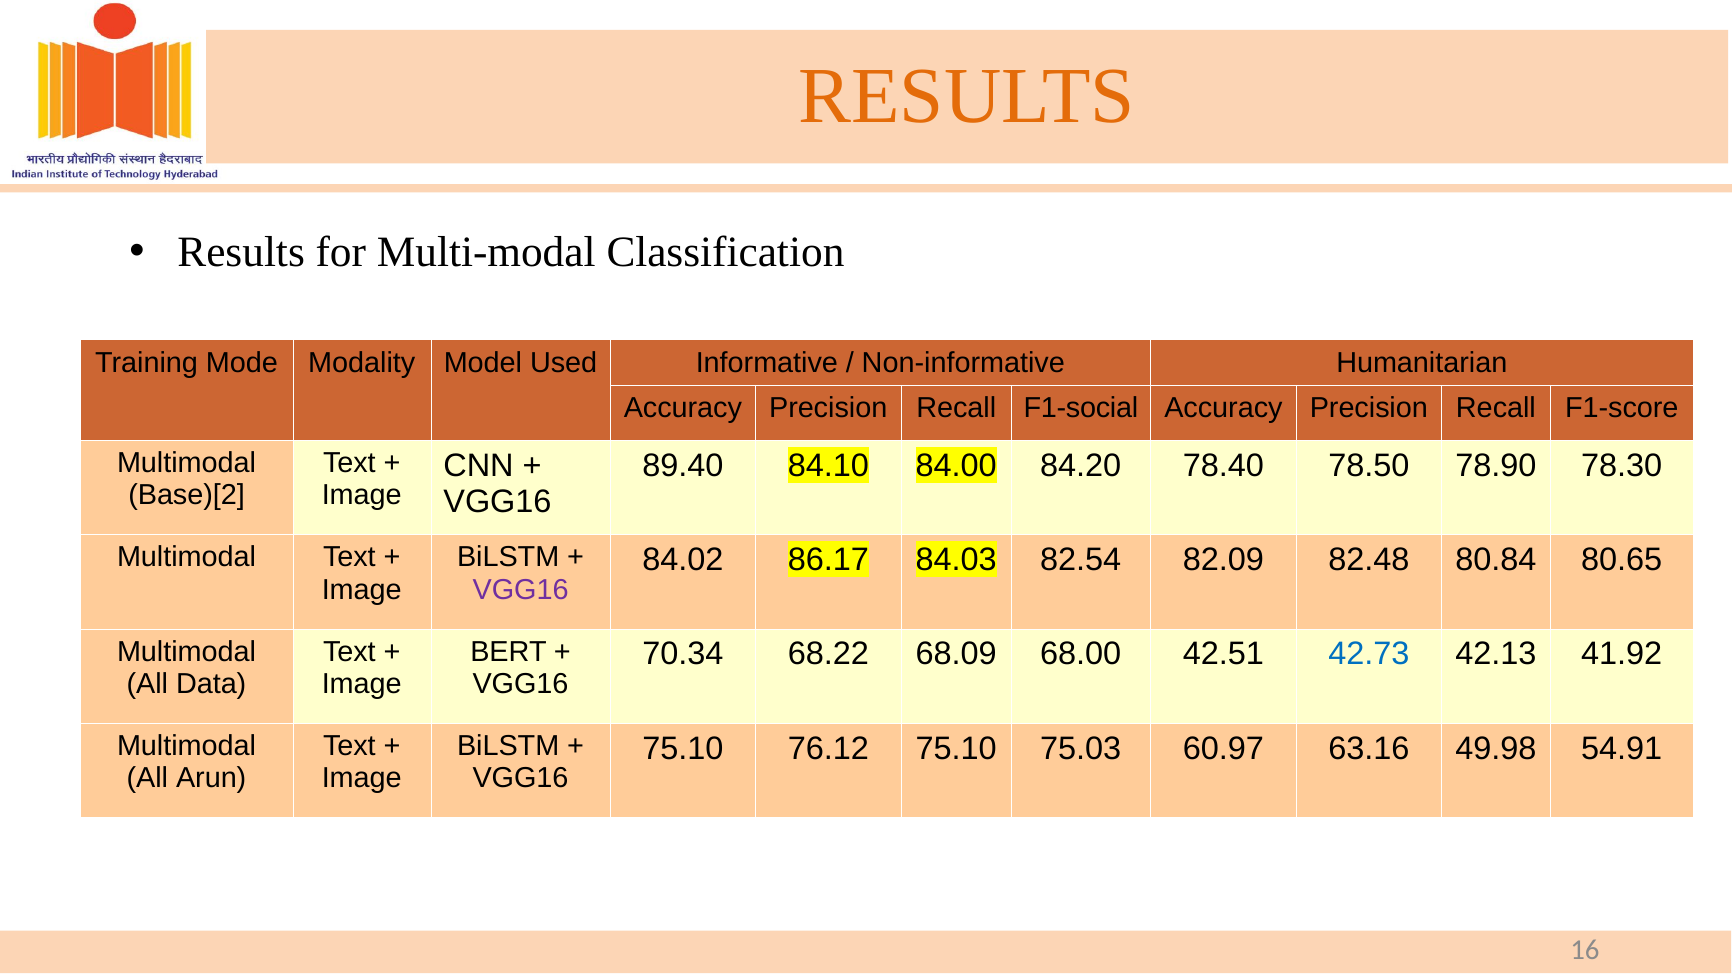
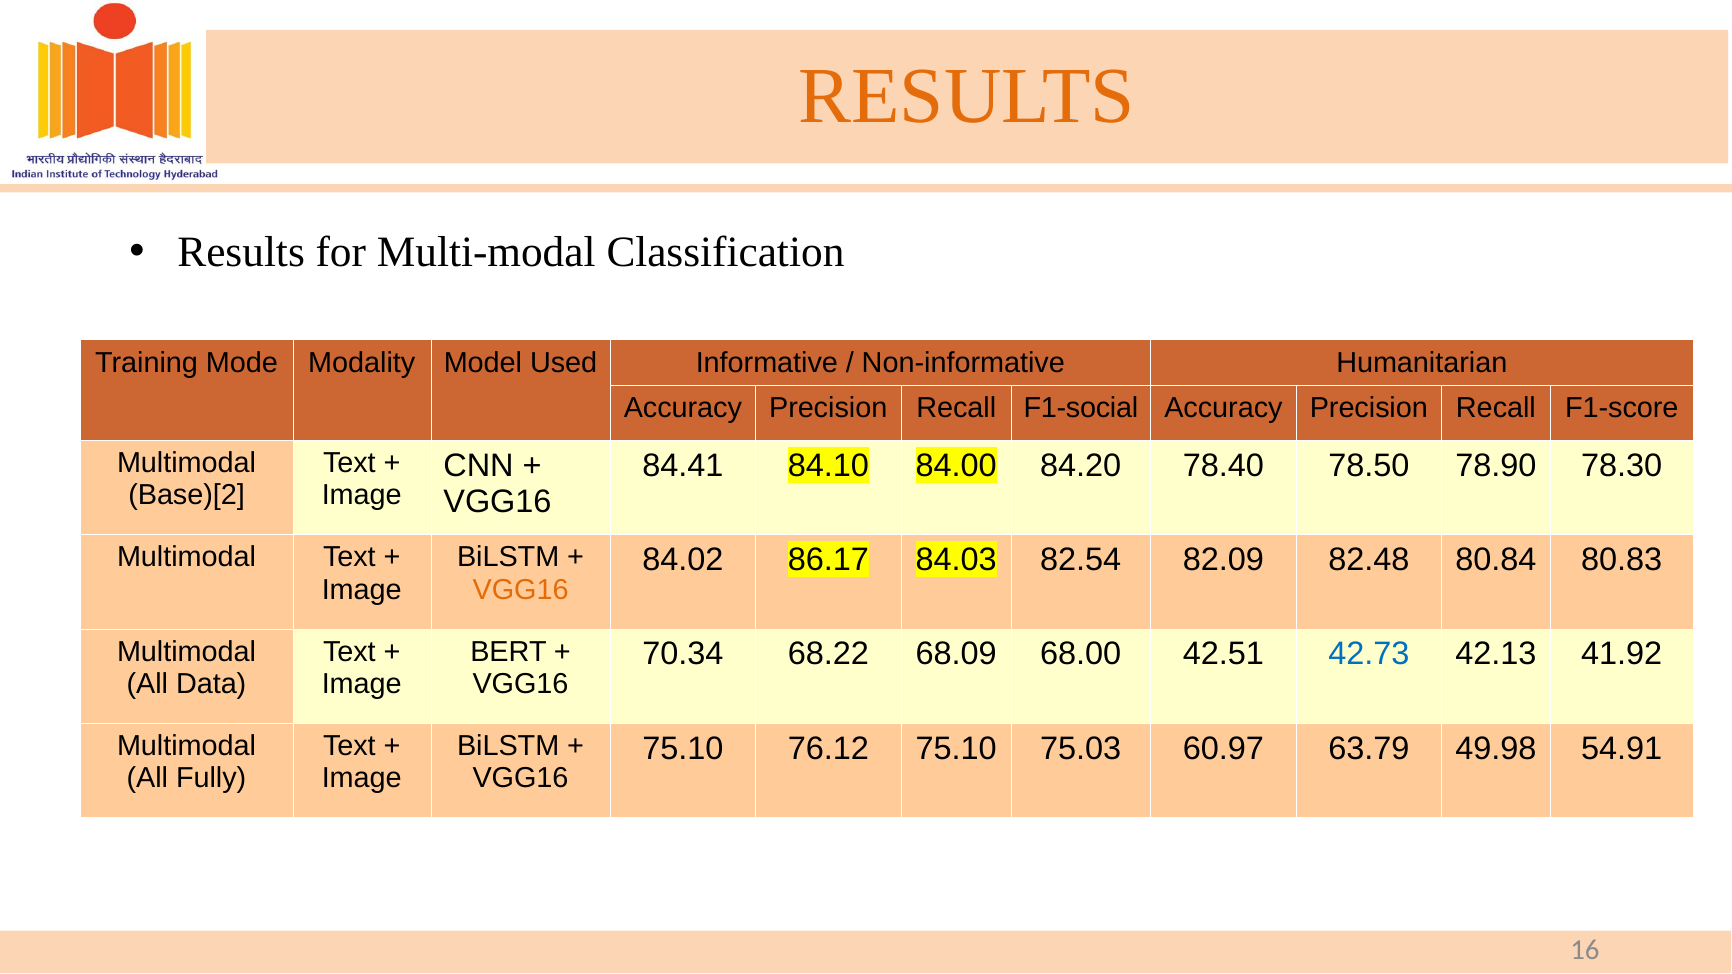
89.40: 89.40 -> 84.41
80.65: 80.65 -> 80.83
VGG16 at (521, 590) colour: purple -> orange
63.16: 63.16 -> 63.79
Arun: Arun -> Fully
